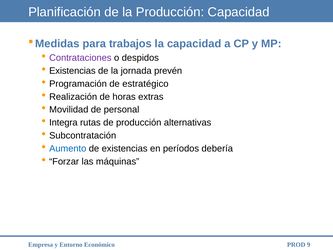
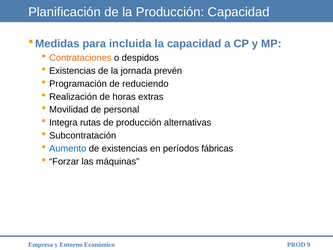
trabajos: trabajos -> incluida
Contrataciones colour: purple -> orange
estratégico: estratégico -> reduciendo
debería: debería -> fábricas
